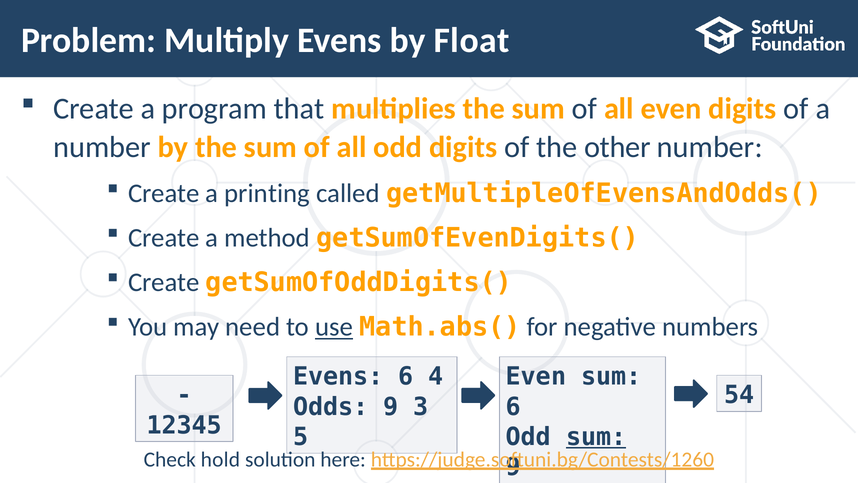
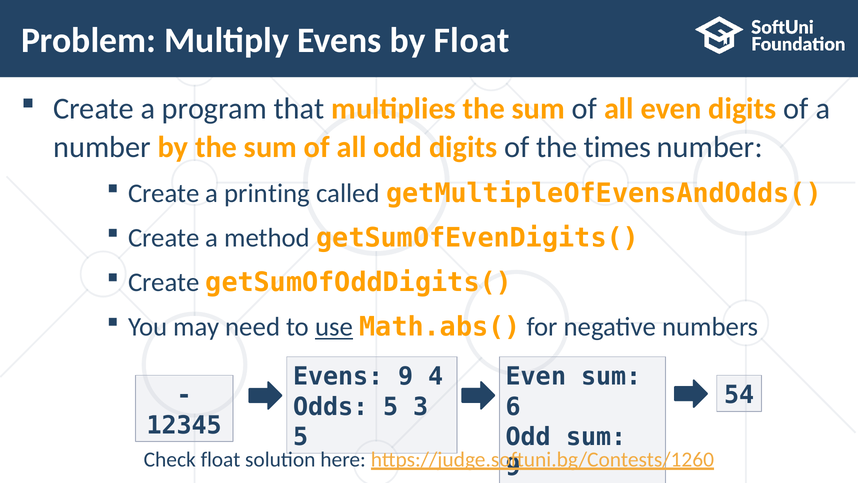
other: other -> times
Evens 6: 6 -> 9
Odds 9: 9 -> 5
sum at (596, 437) underline: present -> none
Check hold: hold -> float
